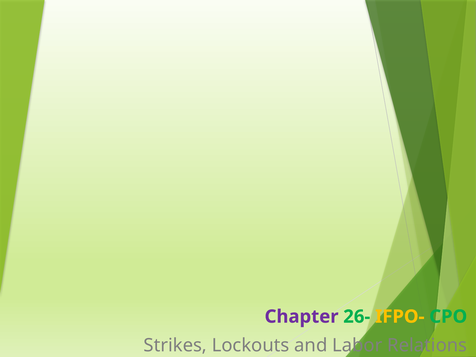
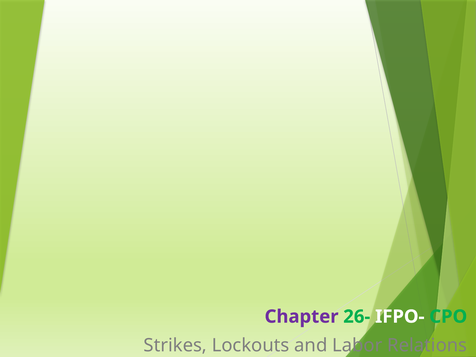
IFPO- colour: yellow -> white
